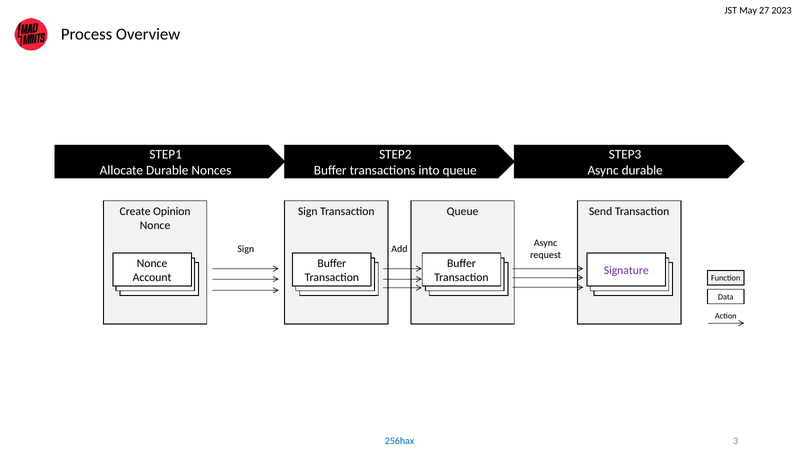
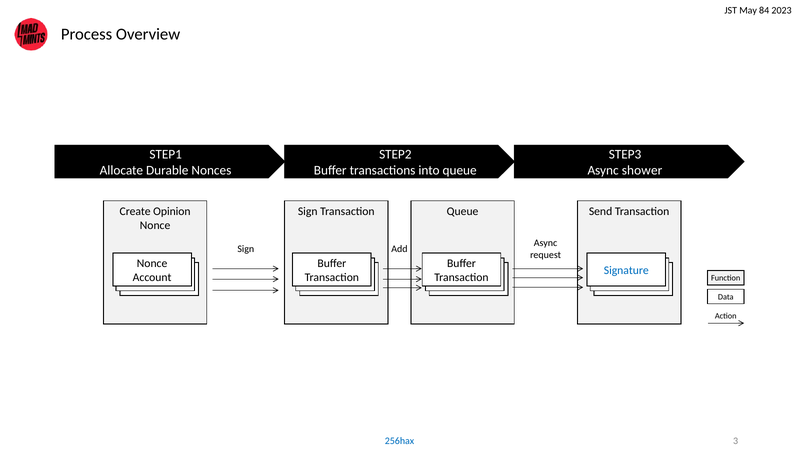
27: 27 -> 84
Async durable: durable -> shower
Signature colour: purple -> blue
